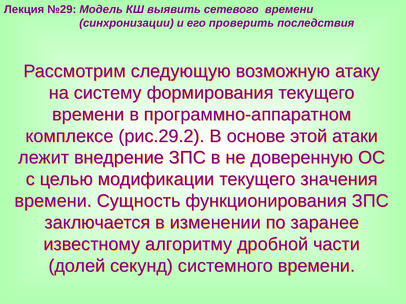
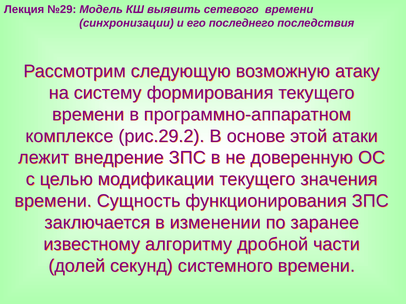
проверить: проверить -> последнего
